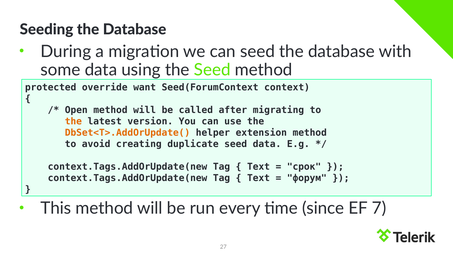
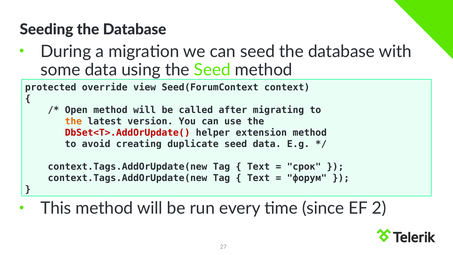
want: want -> view
DbSet<T>.AddOrUpdate( colour: orange -> red
7: 7 -> 2
